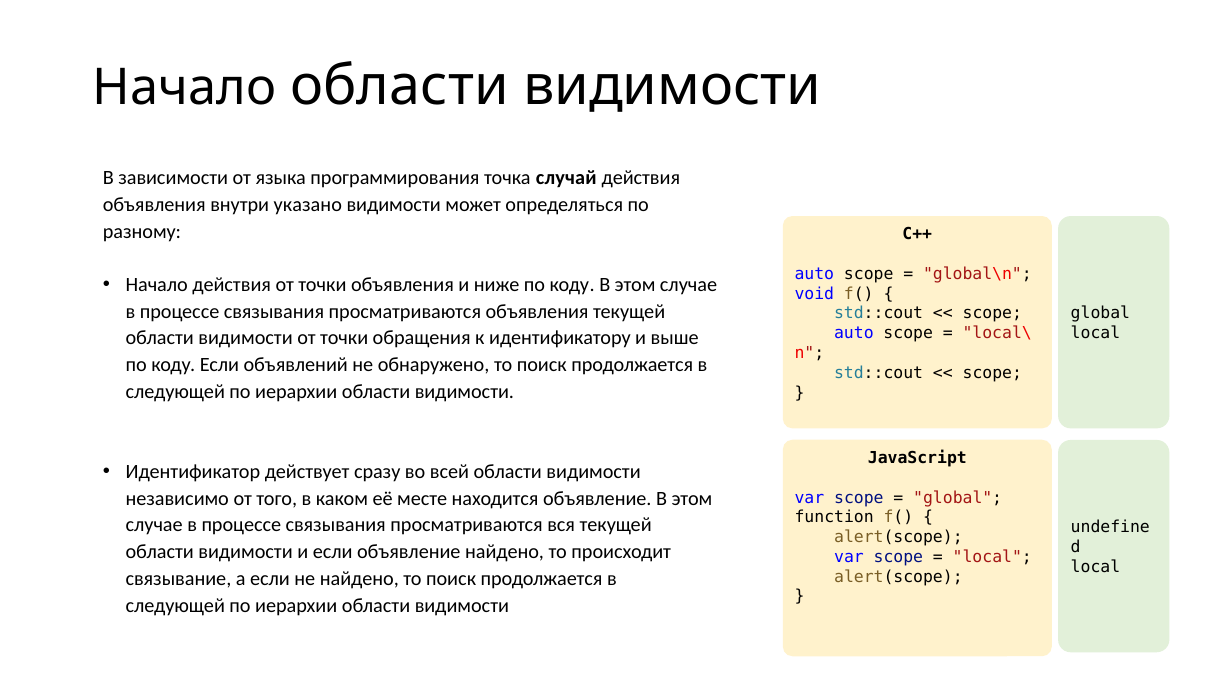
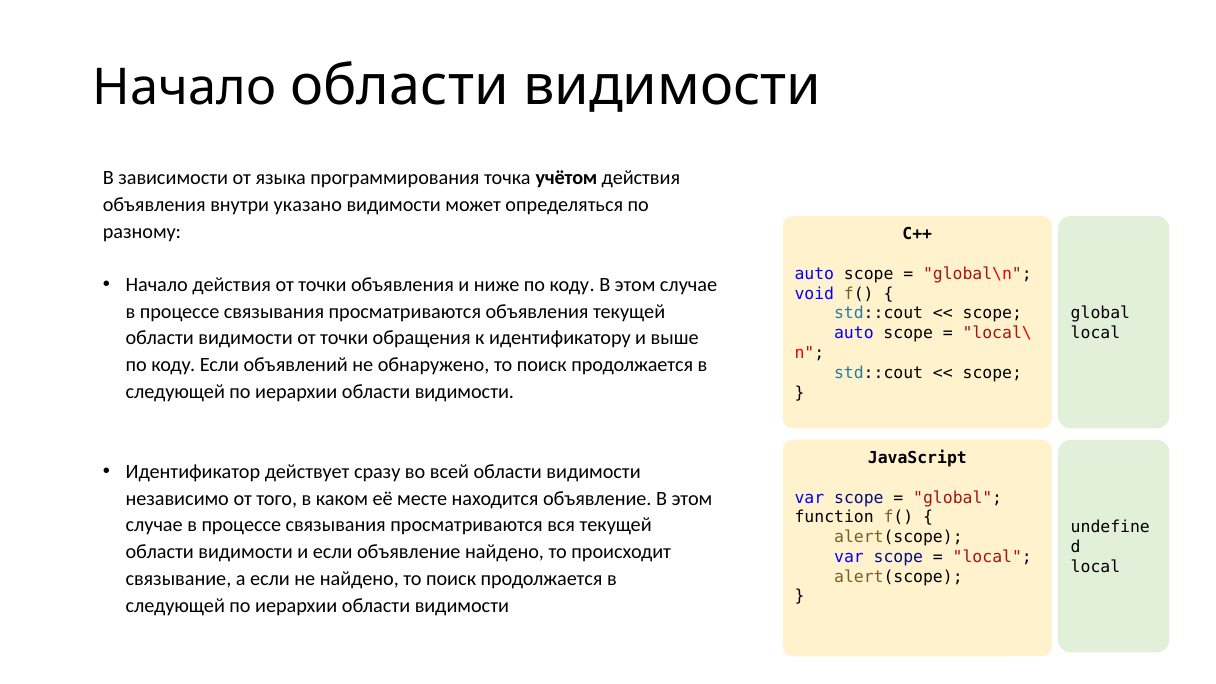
случай: случай -> учётом
